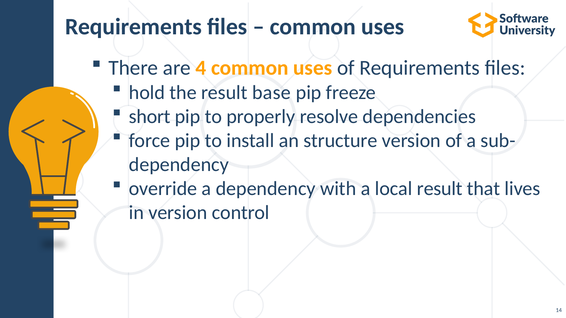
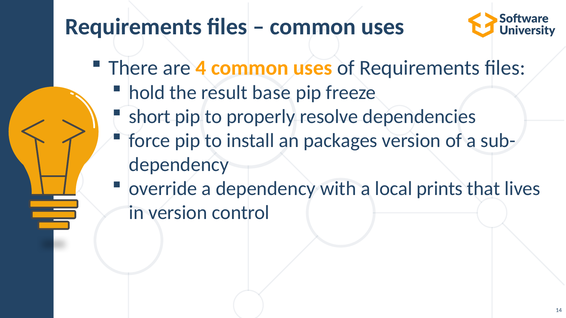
structure: structure -> packages
local result: result -> prints
